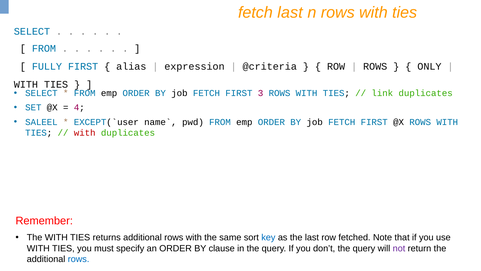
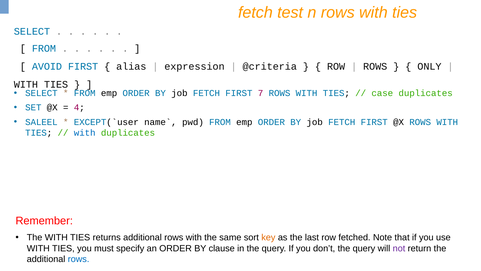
fetch last: last -> test
FULLY: FULLY -> AVOID
3: 3 -> 7
link: link -> case
with at (85, 133) colour: red -> blue
key colour: blue -> orange
